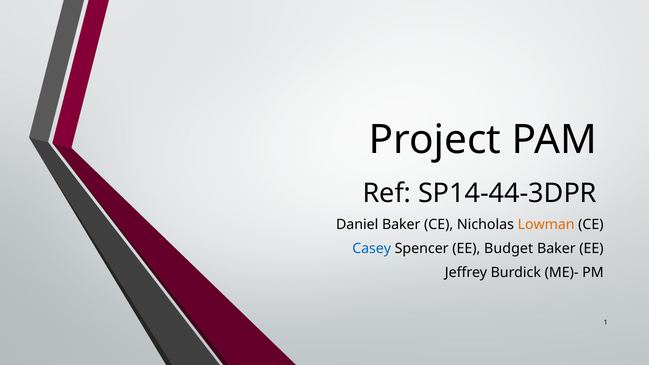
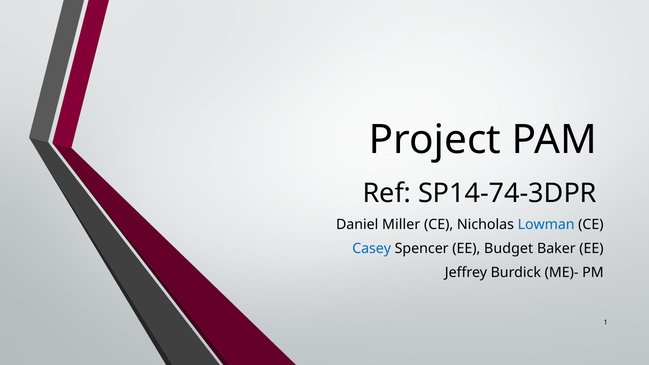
SP14-44-3DPR: SP14-44-3DPR -> SP14-74-3DPR
Daniel Baker: Baker -> Miller
Lowman colour: orange -> blue
